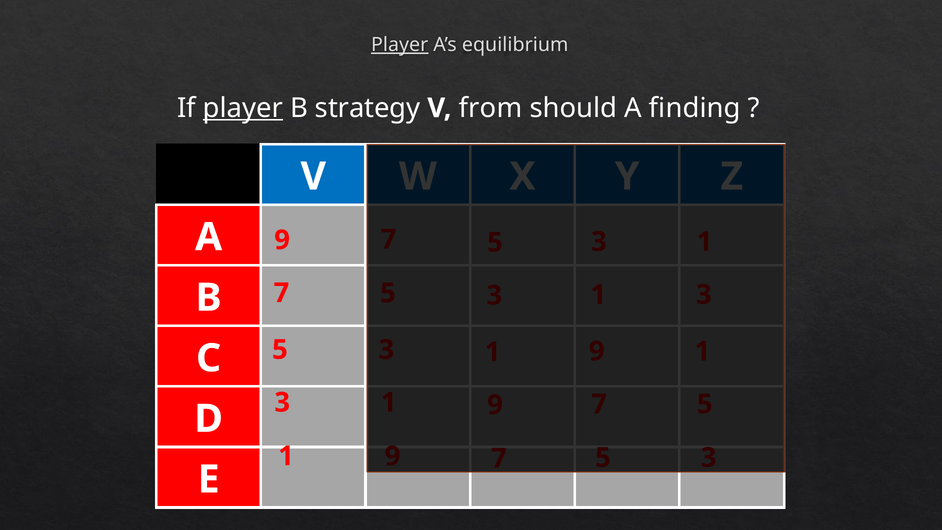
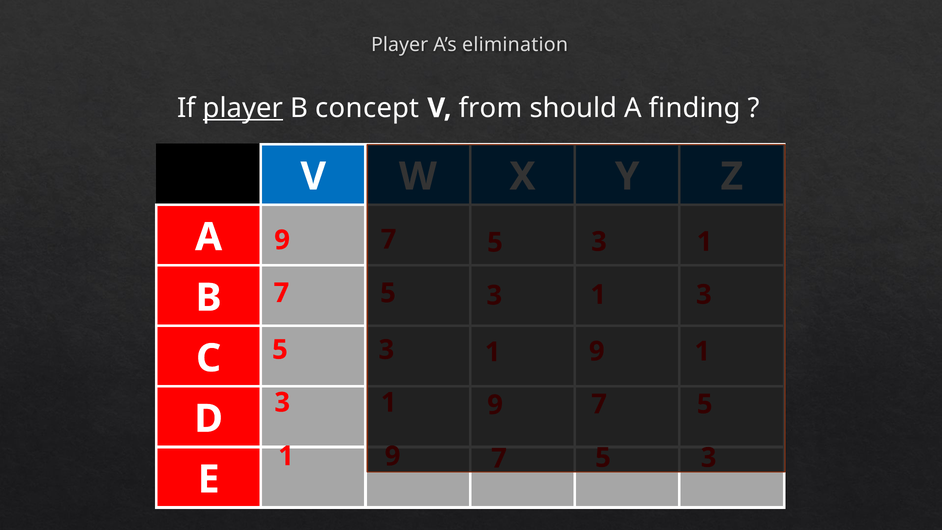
Player at (400, 45) underline: present -> none
equilibrium: equilibrium -> elimination
strategy: strategy -> concept
